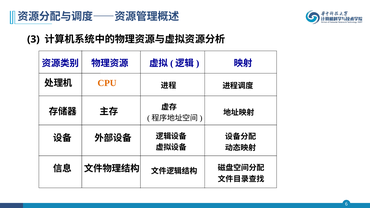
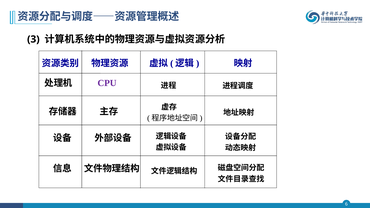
CPU colour: orange -> purple
